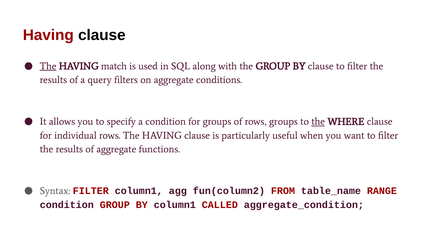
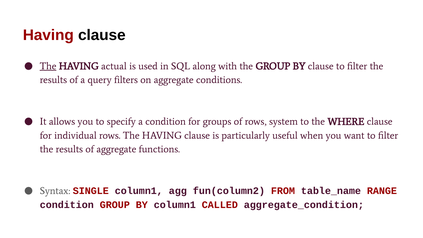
match: match -> actual
rows groups: groups -> system
the at (318, 122) underline: present -> none
Syntax FILTER: FILTER -> SINGLE
